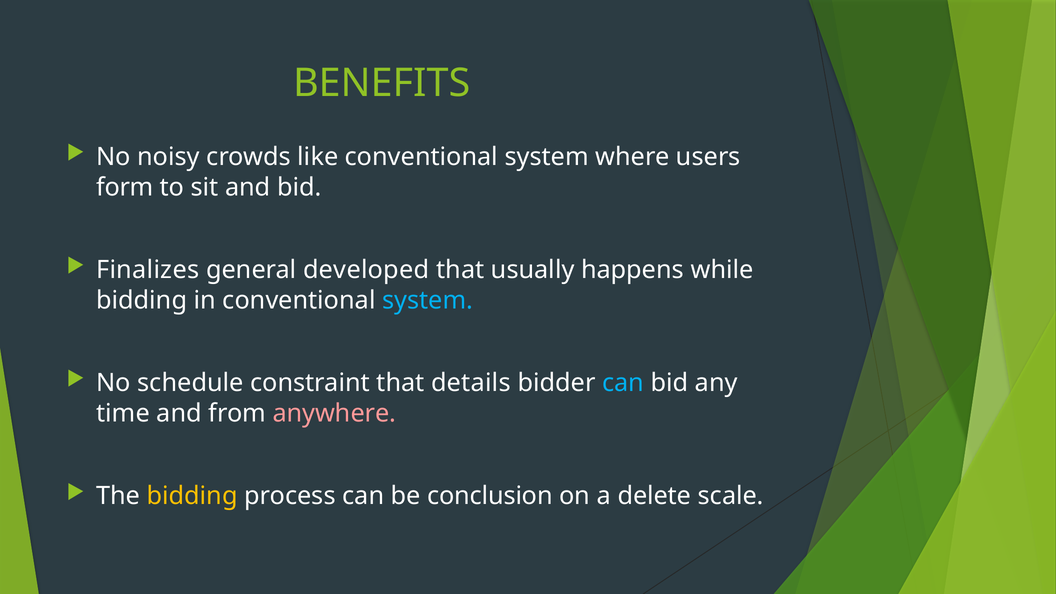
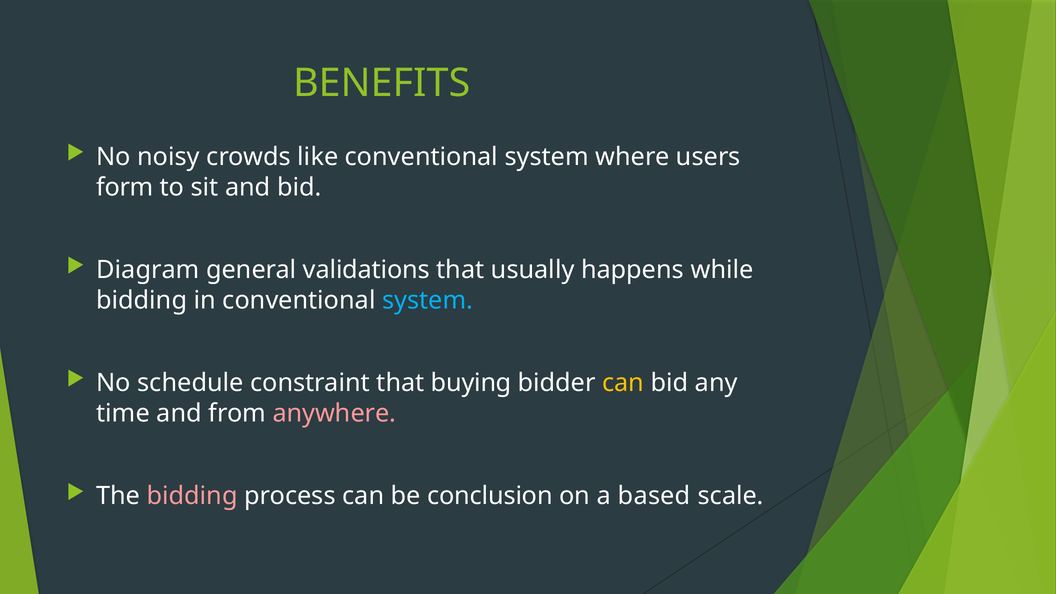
Finalizes: Finalizes -> Diagram
developed: developed -> validations
details: details -> buying
can at (623, 383) colour: light blue -> yellow
bidding at (192, 496) colour: yellow -> pink
delete: delete -> based
